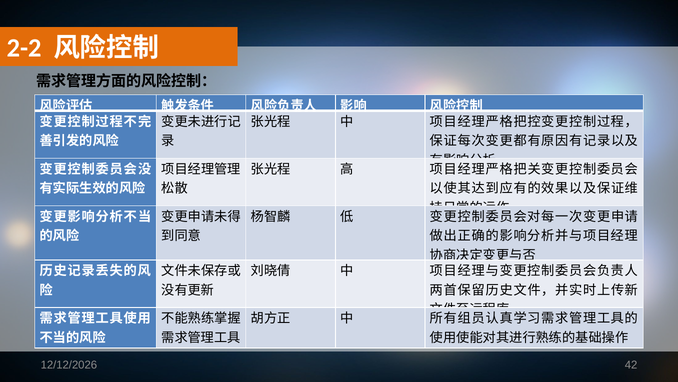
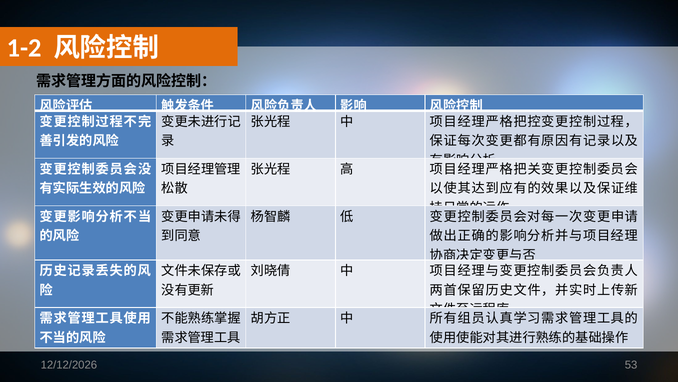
2-2: 2-2 -> 1-2
42: 42 -> 53
